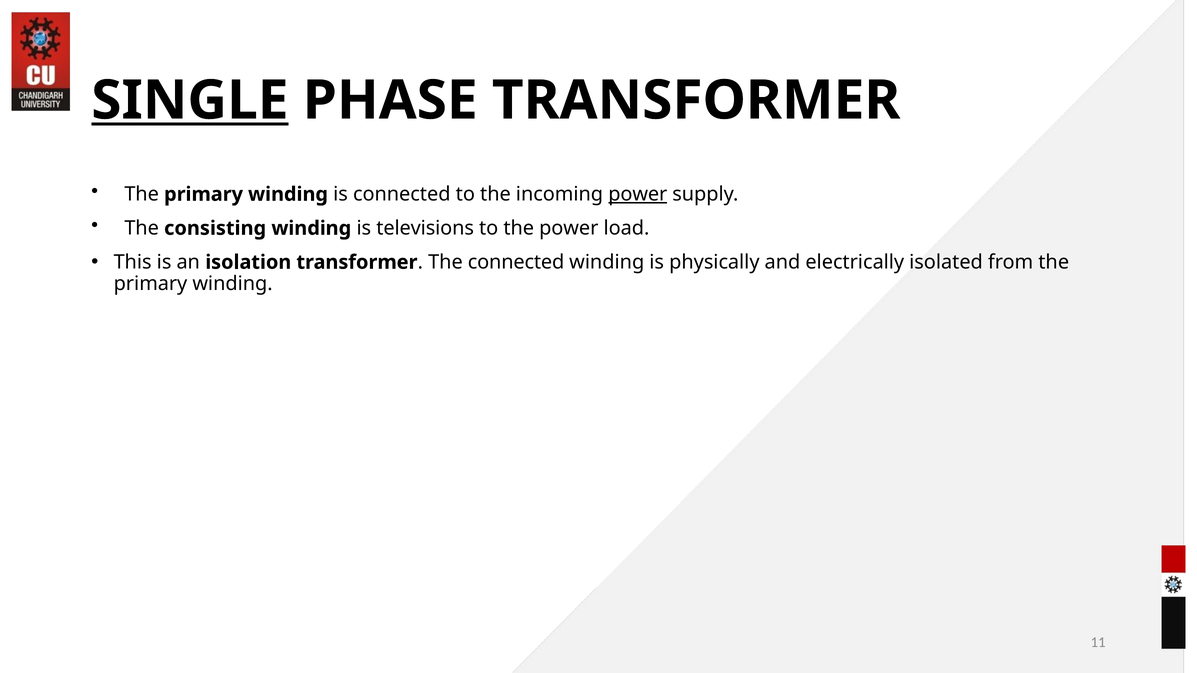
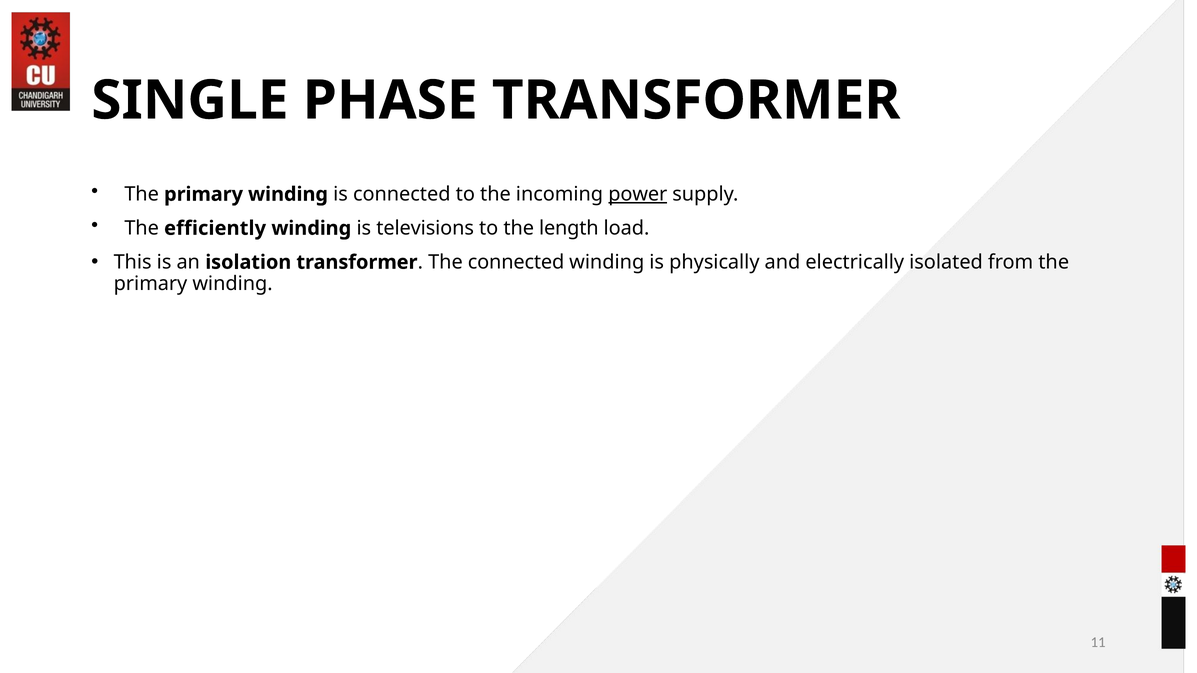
SINGLE underline: present -> none
consisting: consisting -> efficiently
the power: power -> length
